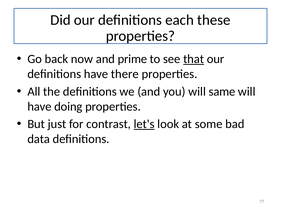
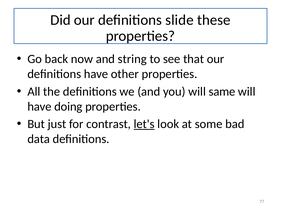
each: each -> slide
prime: prime -> string
that underline: present -> none
there: there -> other
